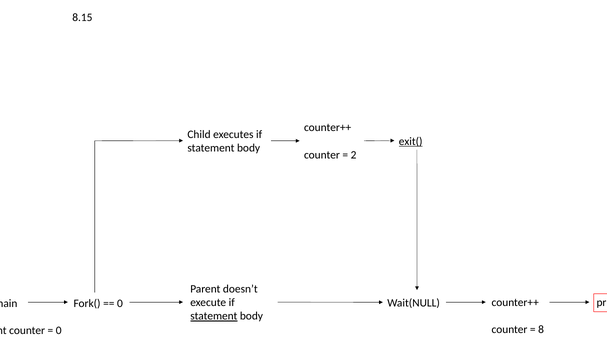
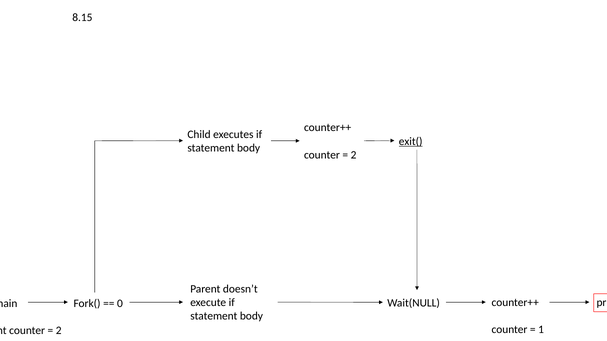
statement at (214, 316) underline: present -> none
8: 8 -> 1
0 at (59, 331): 0 -> 2
